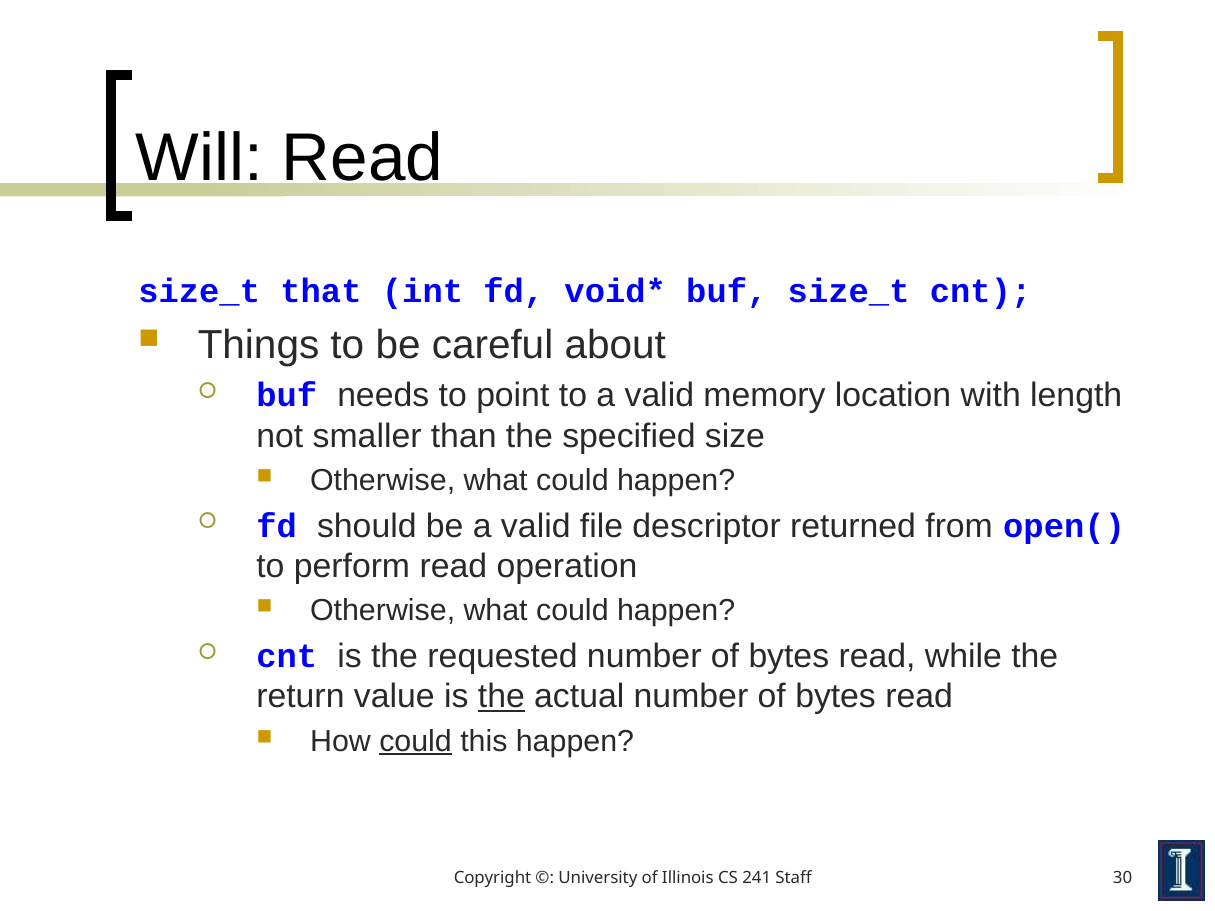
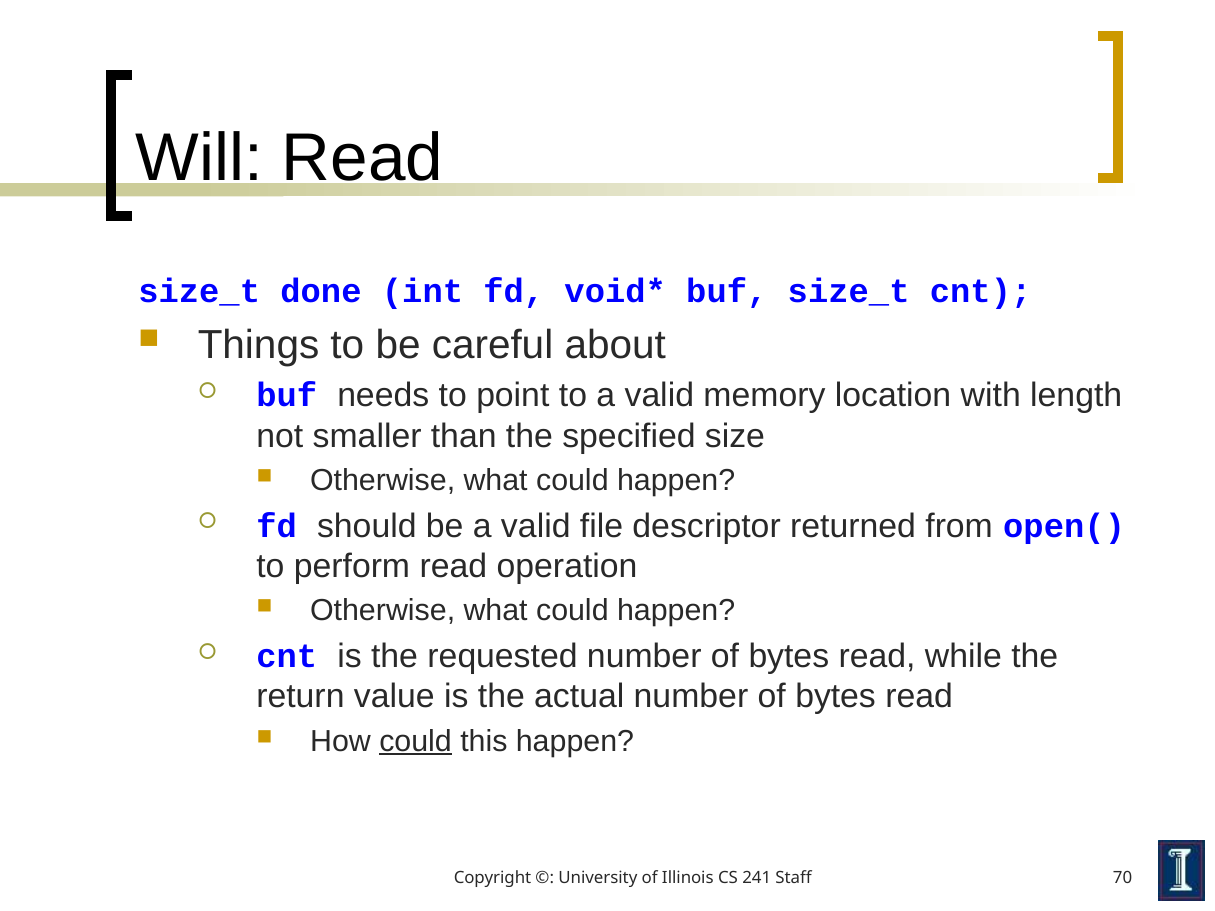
that: that -> done
the at (501, 697) underline: present -> none
30: 30 -> 70
